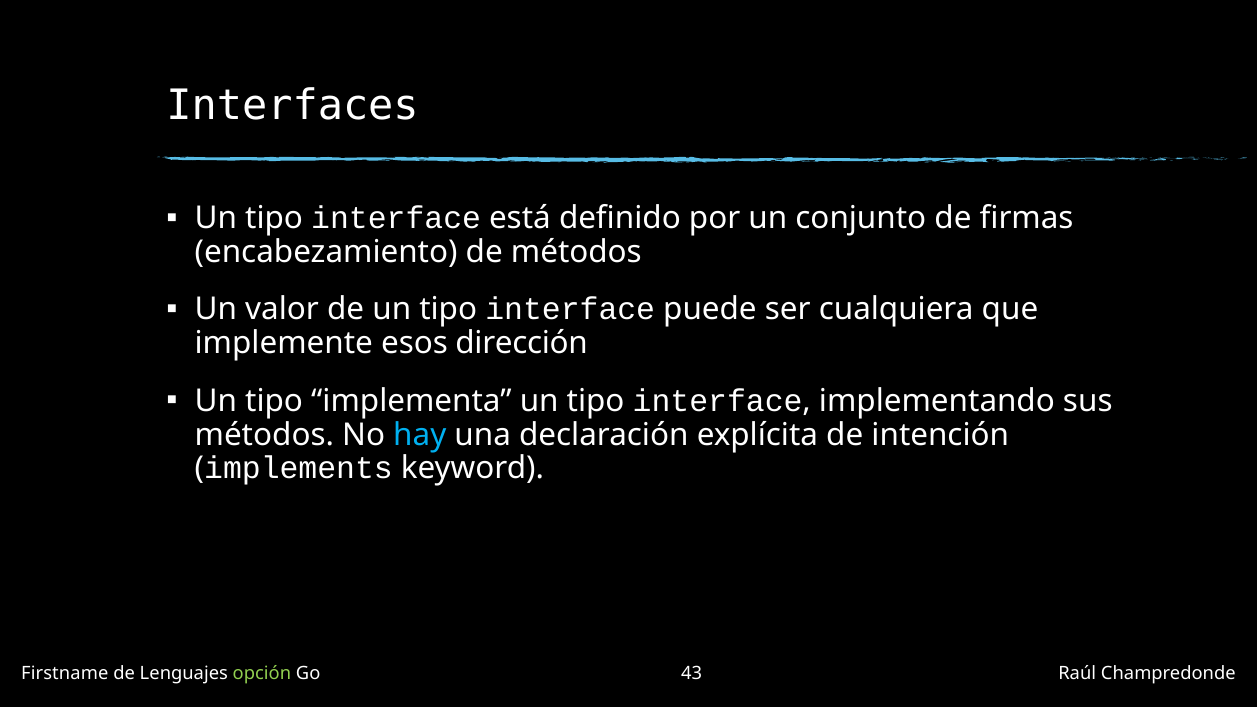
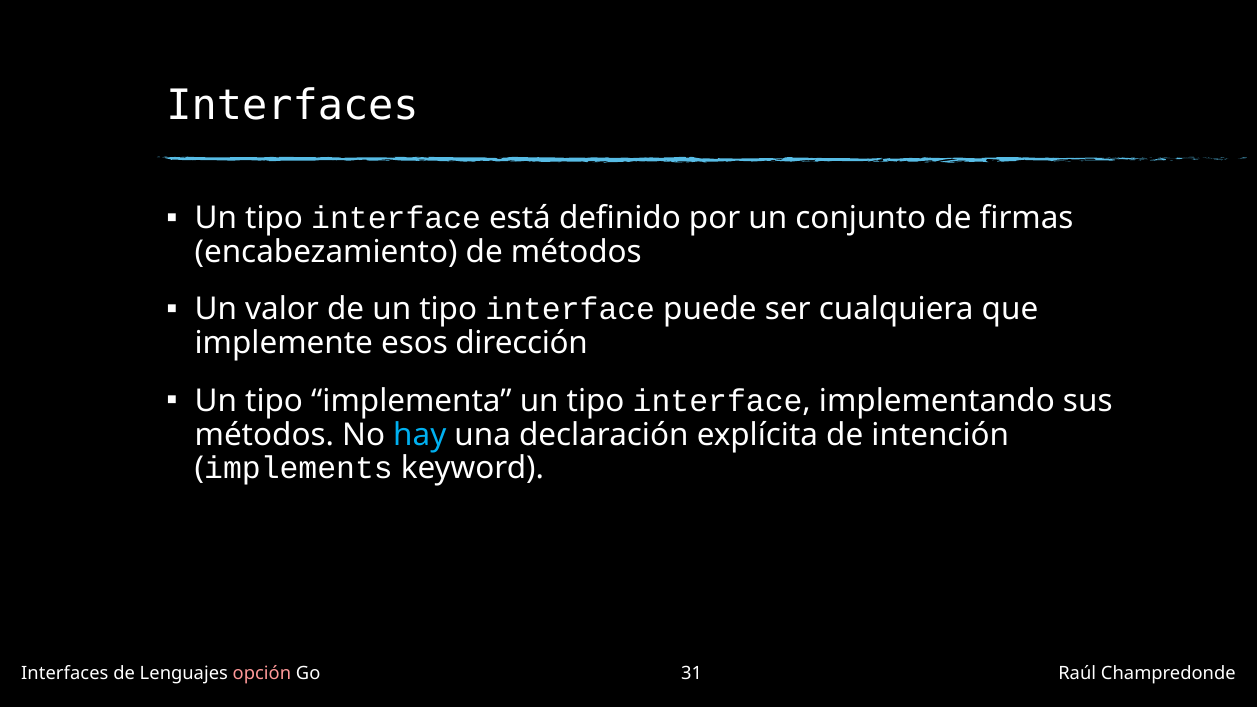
Firstname at (65, 674): Firstname -> Interfaces
opción colour: light green -> pink
43: 43 -> 31
